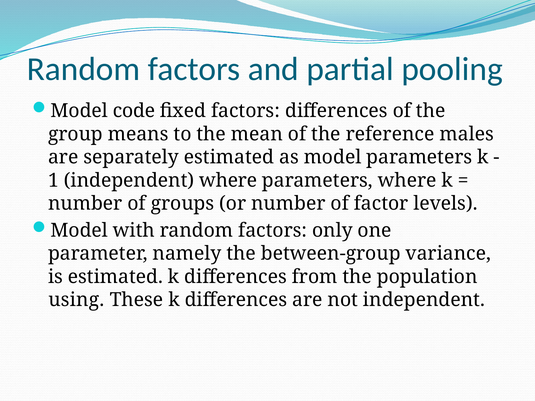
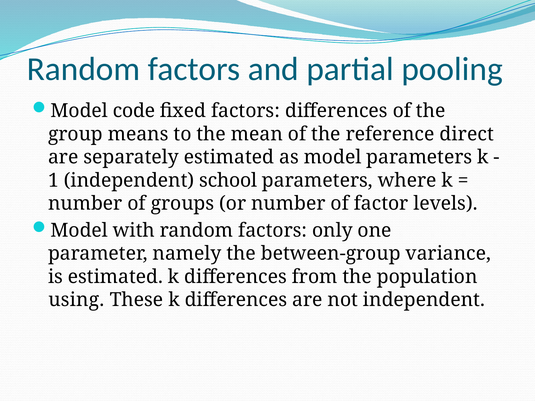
males: males -> direct
independent where: where -> school
